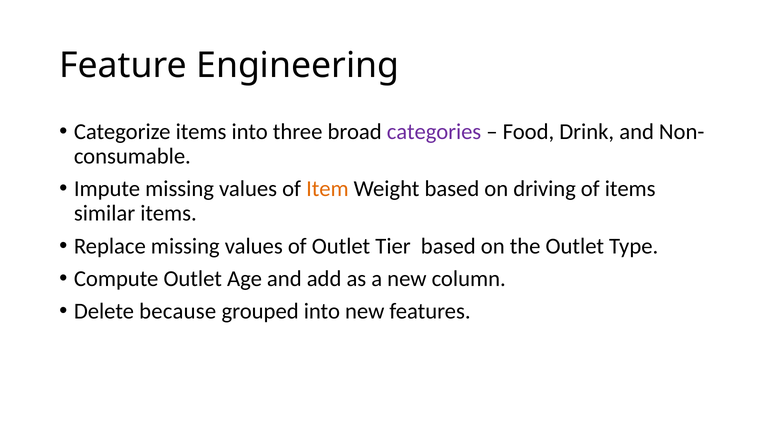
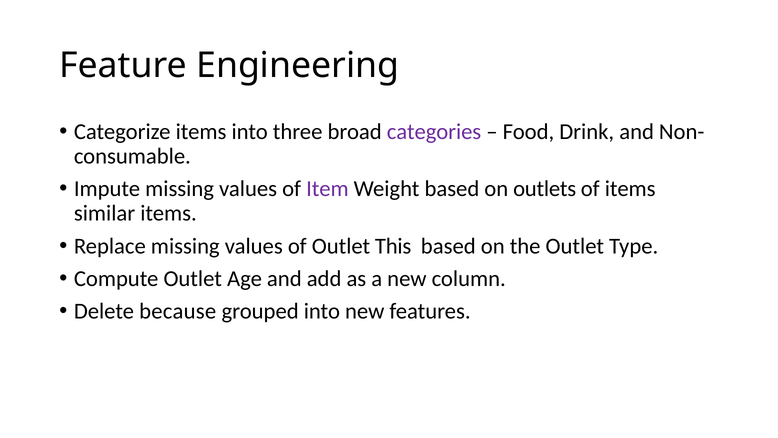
Item colour: orange -> purple
driving: driving -> outlets
Tier: Tier -> This
